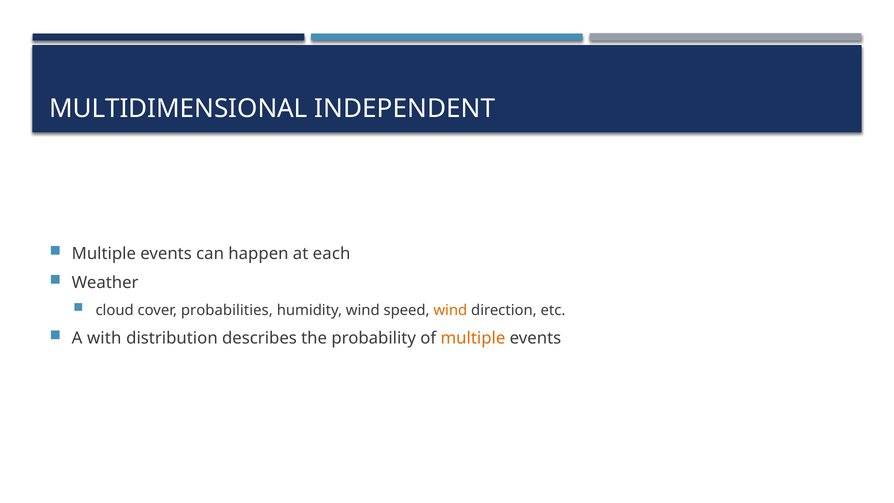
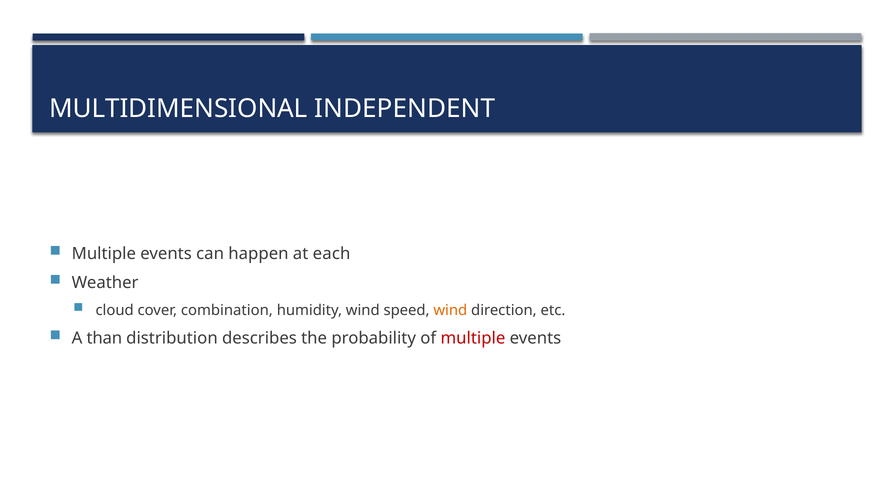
probabilities: probabilities -> combination
with: with -> than
multiple at (473, 338) colour: orange -> red
